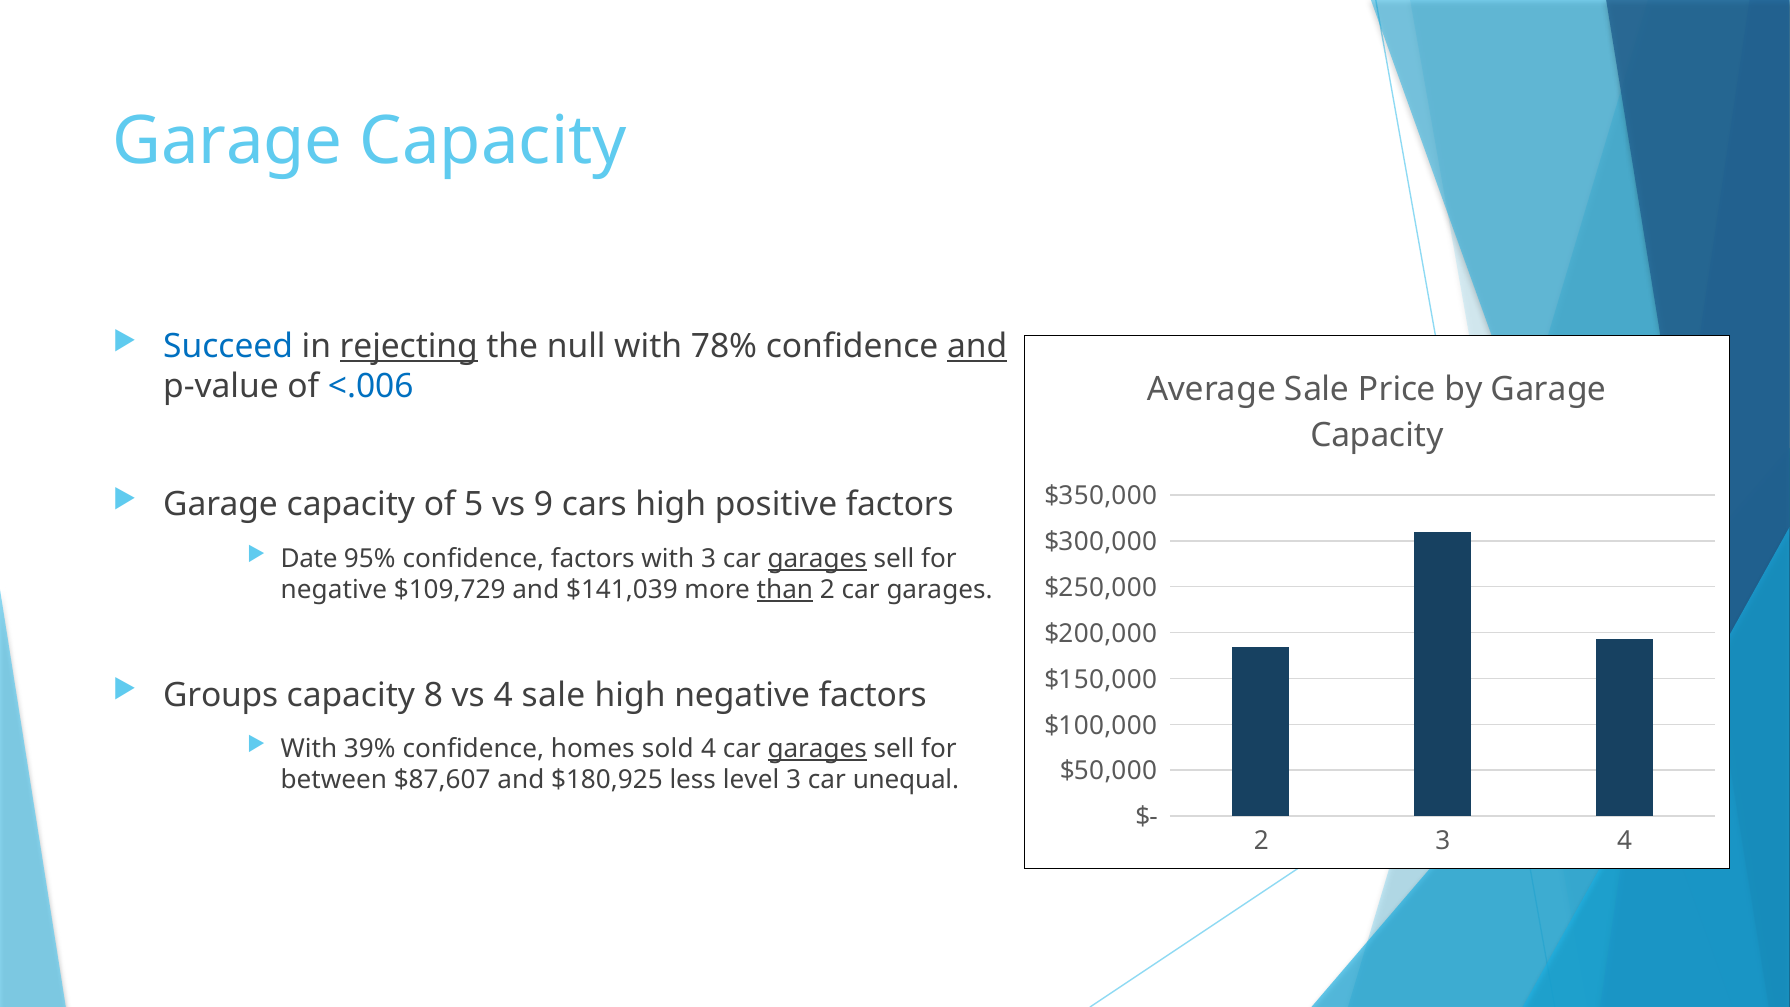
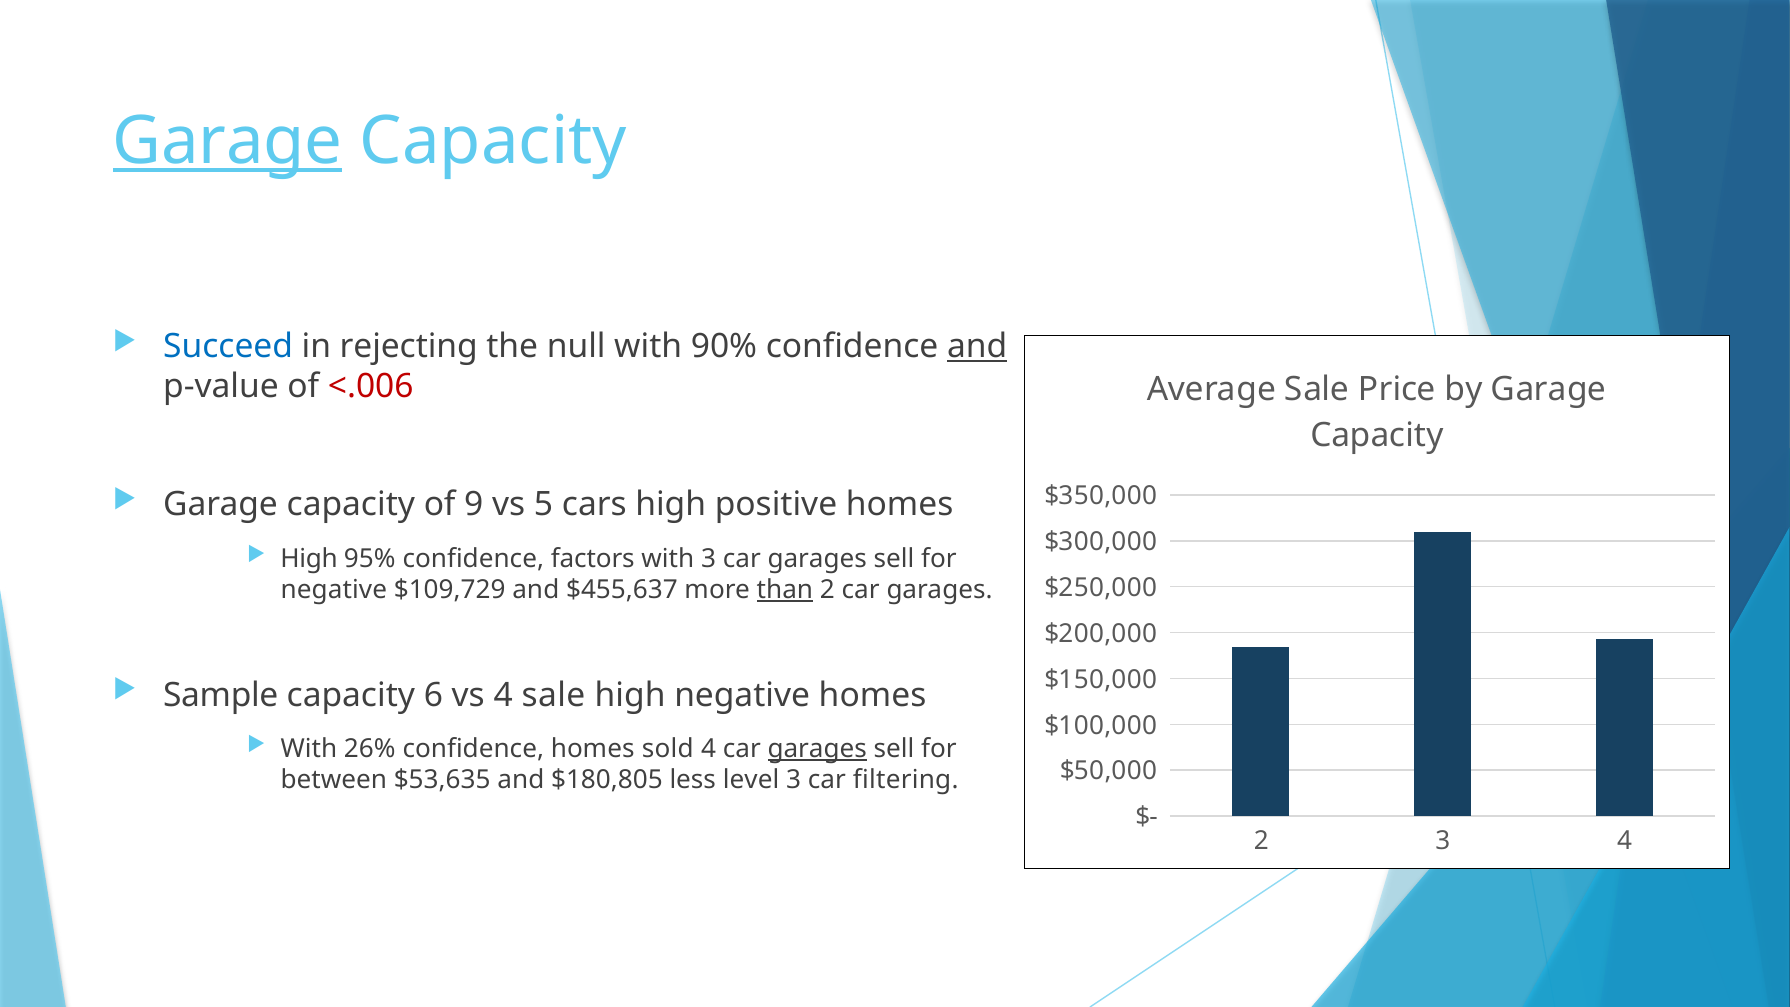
Garage at (228, 141) underline: none -> present
rejecting underline: present -> none
78%: 78% -> 90%
<.006 colour: blue -> red
5: 5 -> 9
9: 9 -> 5
positive factors: factors -> homes
Date at (309, 559): Date -> High
garages at (817, 559) underline: present -> none
$141,039: $141,039 -> $455,637
Groups: Groups -> Sample
8: 8 -> 6
negative factors: factors -> homes
39%: 39% -> 26%
$87,607: $87,607 -> $53,635
$180,925: $180,925 -> $180,805
unequal: unequal -> filtering
